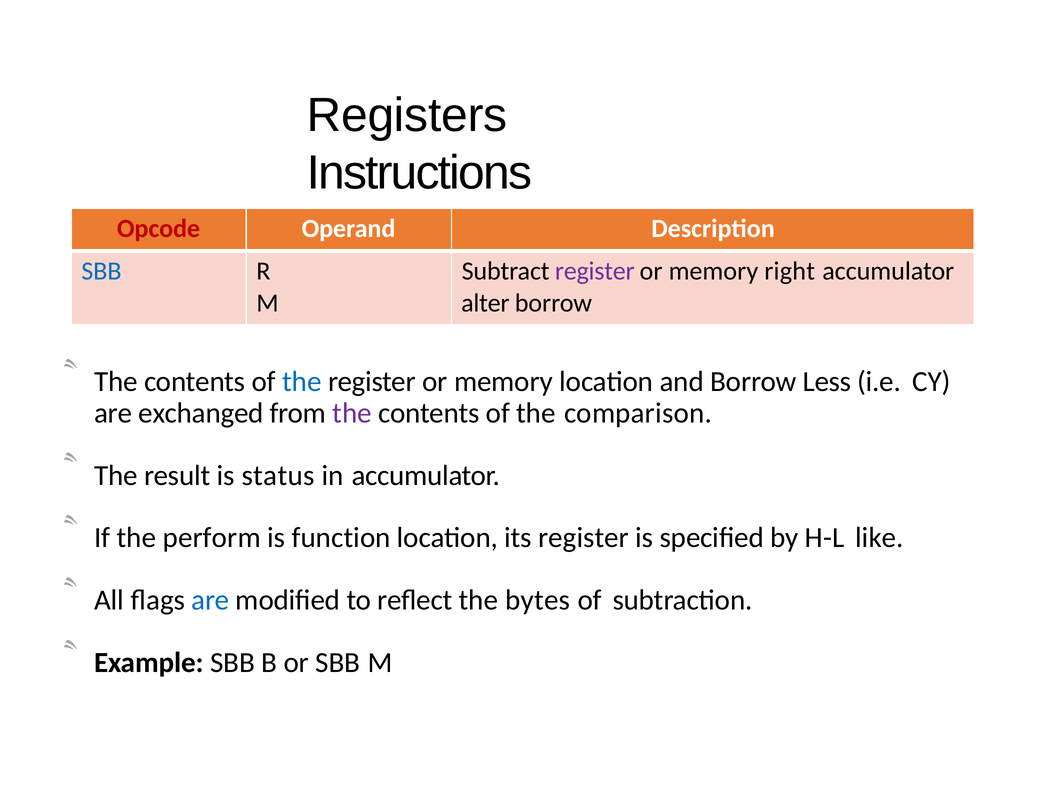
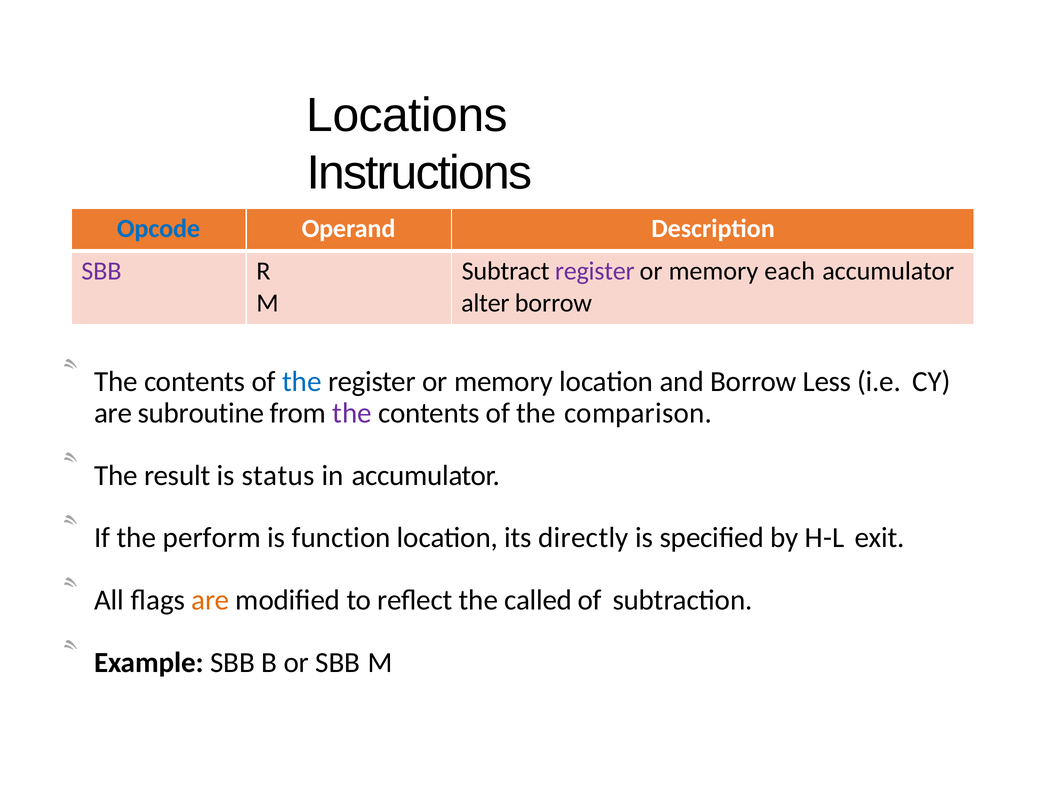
Registers: Registers -> Locations
Opcode colour: red -> blue
SBB at (101, 271) colour: blue -> purple
right: right -> each
exchanged: exchanged -> subroutine
its register: register -> directly
like: like -> exit
are at (210, 600) colour: blue -> orange
bytes: bytes -> called
